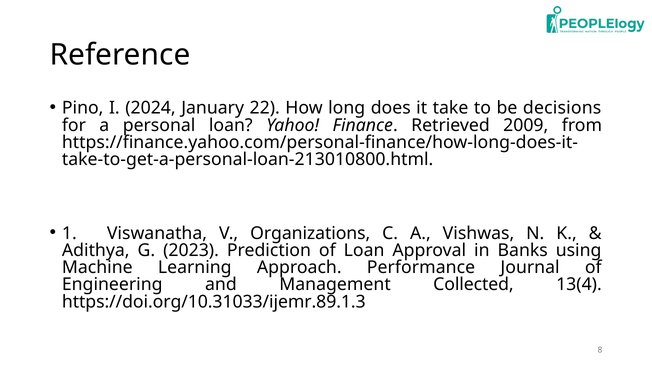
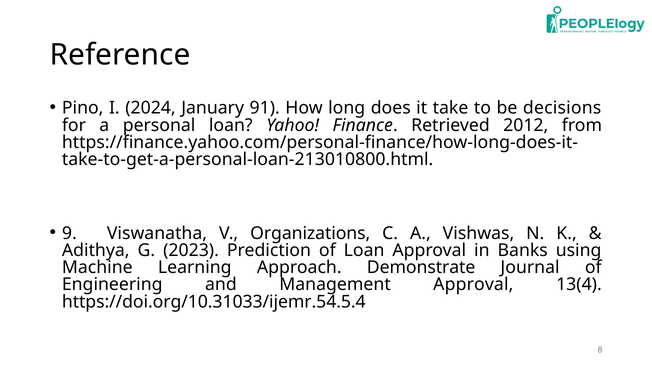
22: 22 -> 91
2009: 2009 -> 2012
1: 1 -> 9
Performance: Performance -> Demonstrate
Management Collected: Collected -> Approval
https://doi.org/10.31033/ijemr.89.1.3: https://doi.org/10.31033/ijemr.89.1.3 -> https://doi.org/10.31033/ijemr.54.5.4
